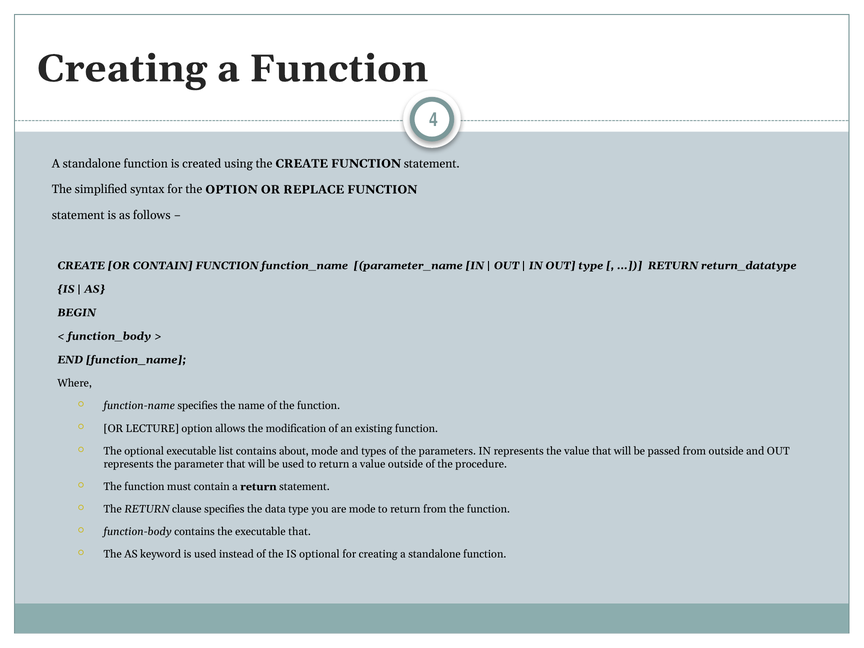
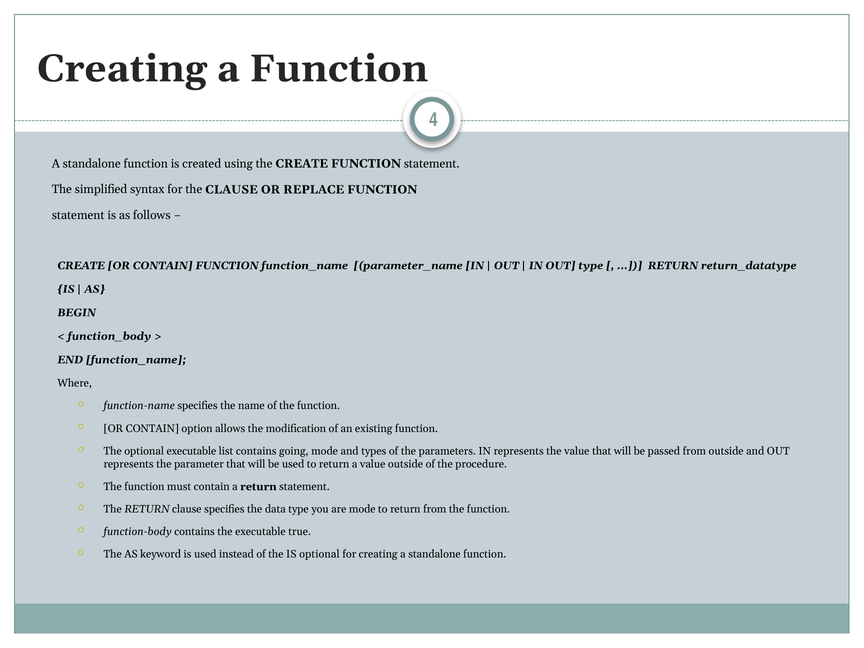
the OPTION: OPTION -> CLAUSE
LECTURE at (152, 428): LECTURE -> CONTAIN
about: about -> going
executable that: that -> true
